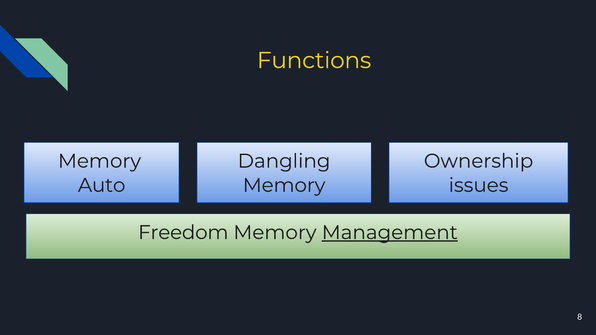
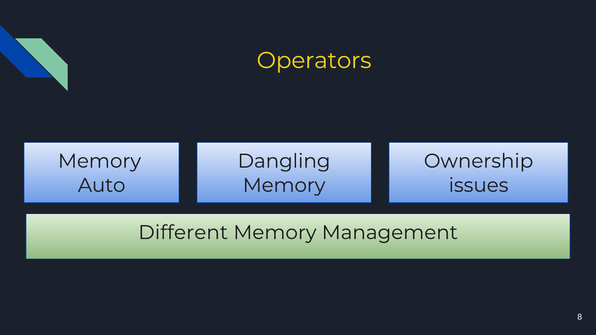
Functions: Functions -> Operators
Freedom: Freedom -> Different
Management underline: present -> none
